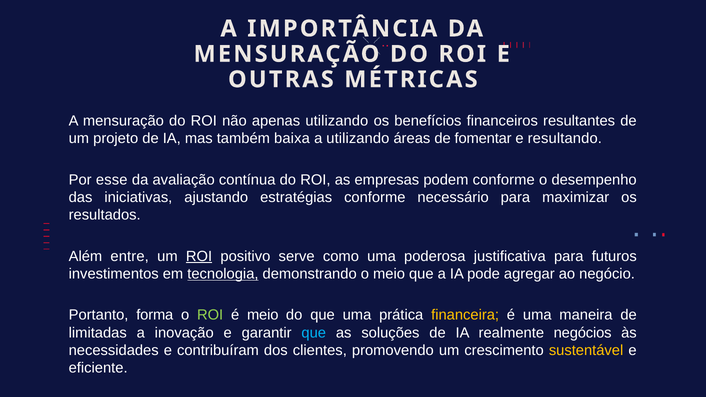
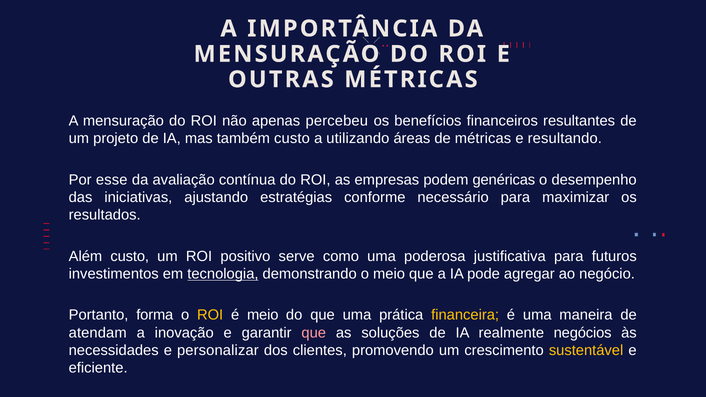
apenas utilizando: utilizando -> percebeu
também baixa: baixa -> custo
de fomentar: fomentar -> métricas
podem conforme: conforme -> genéricas
Além entre: entre -> custo
ROI at (199, 256) underline: present -> none
ROI at (210, 315) colour: light green -> yellow
limitadas: limitadas -> atendam
que at (314, 333) colour: light blue -> pink
contribuíram: contribuíram -> personalizar
